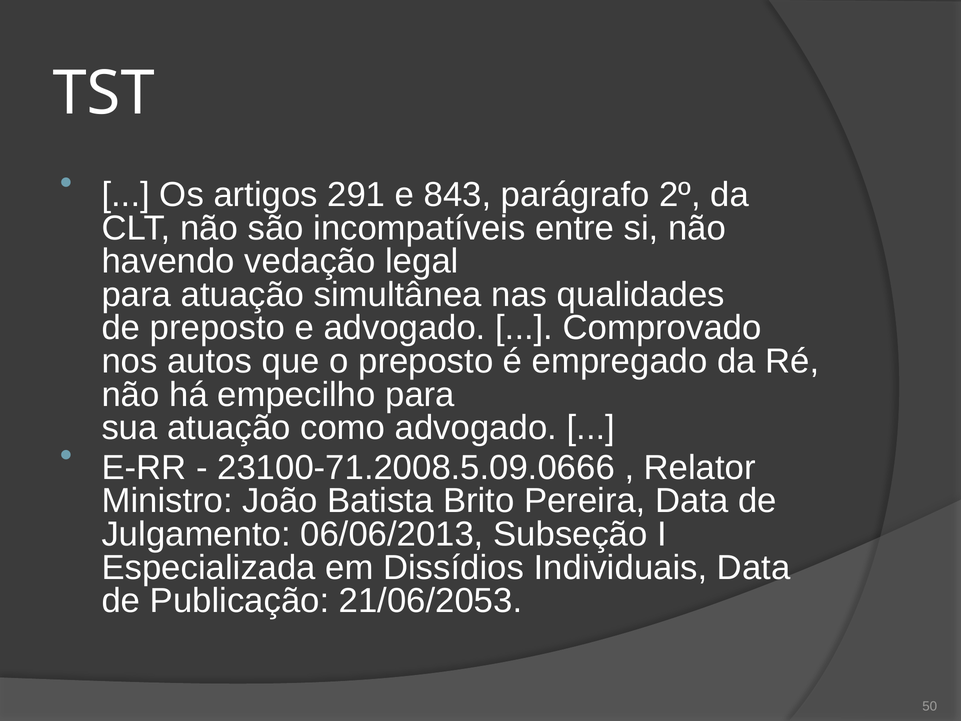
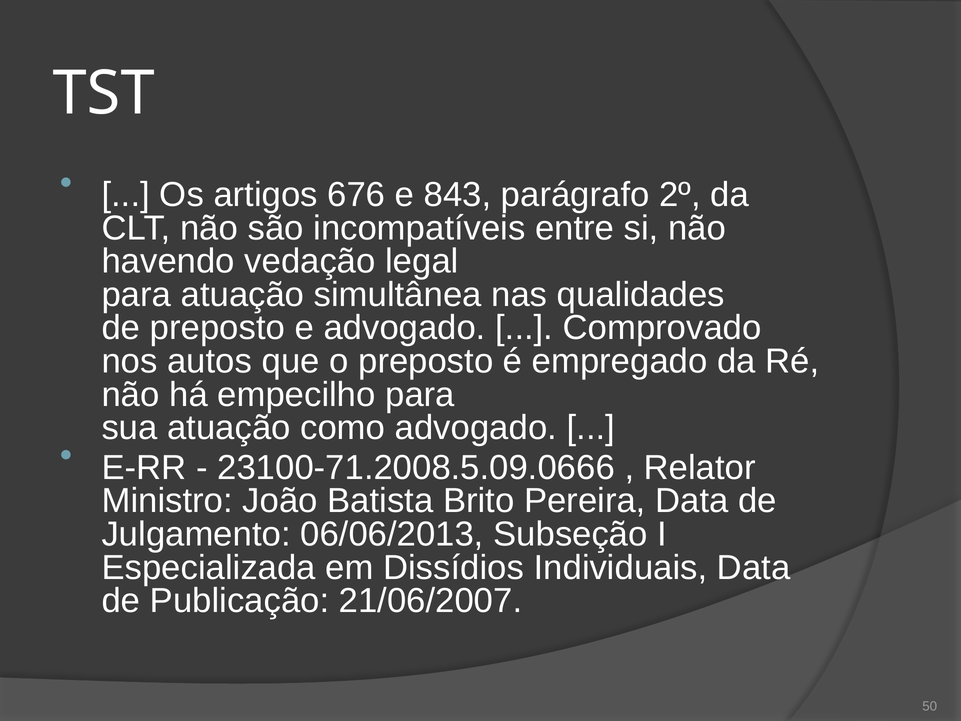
291: 291 -> 676
21/06/2053: 21/06/2053 -> 21/06/2007
